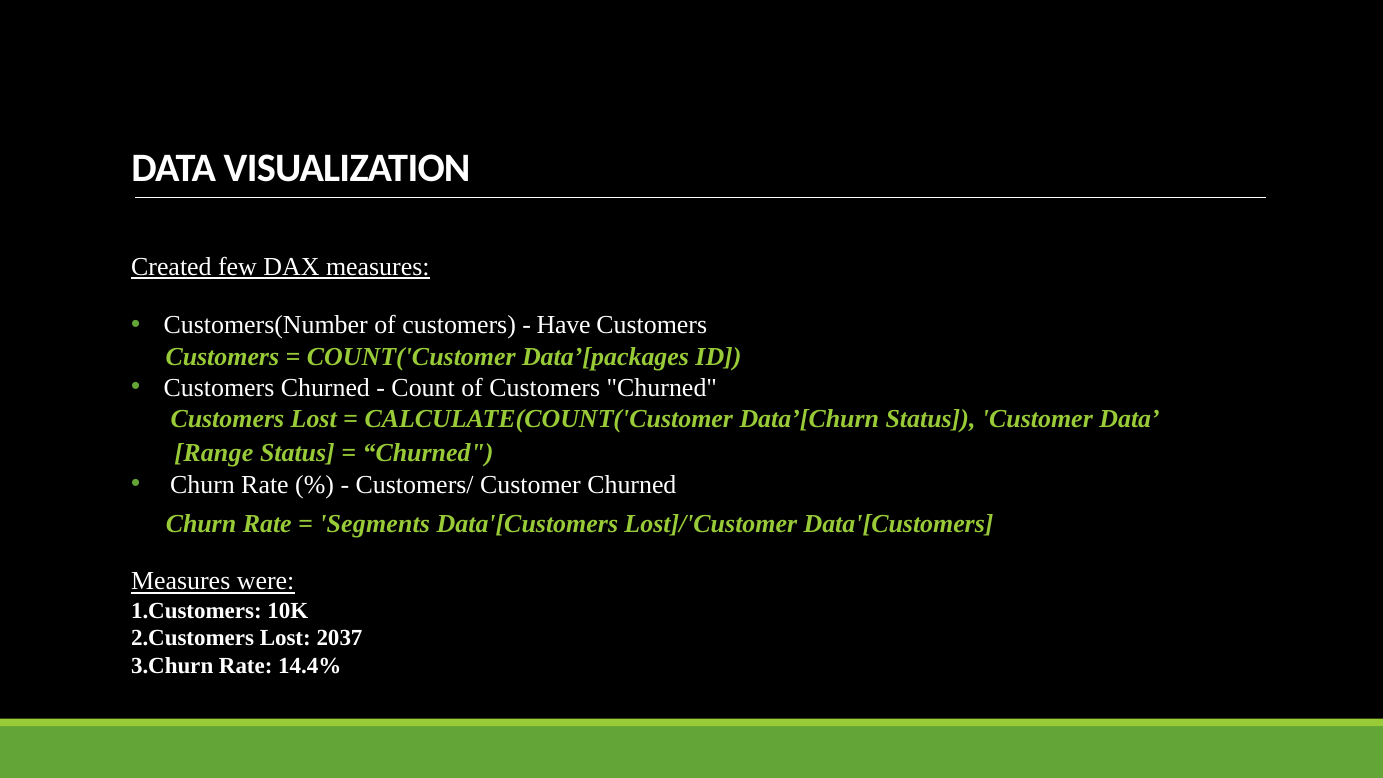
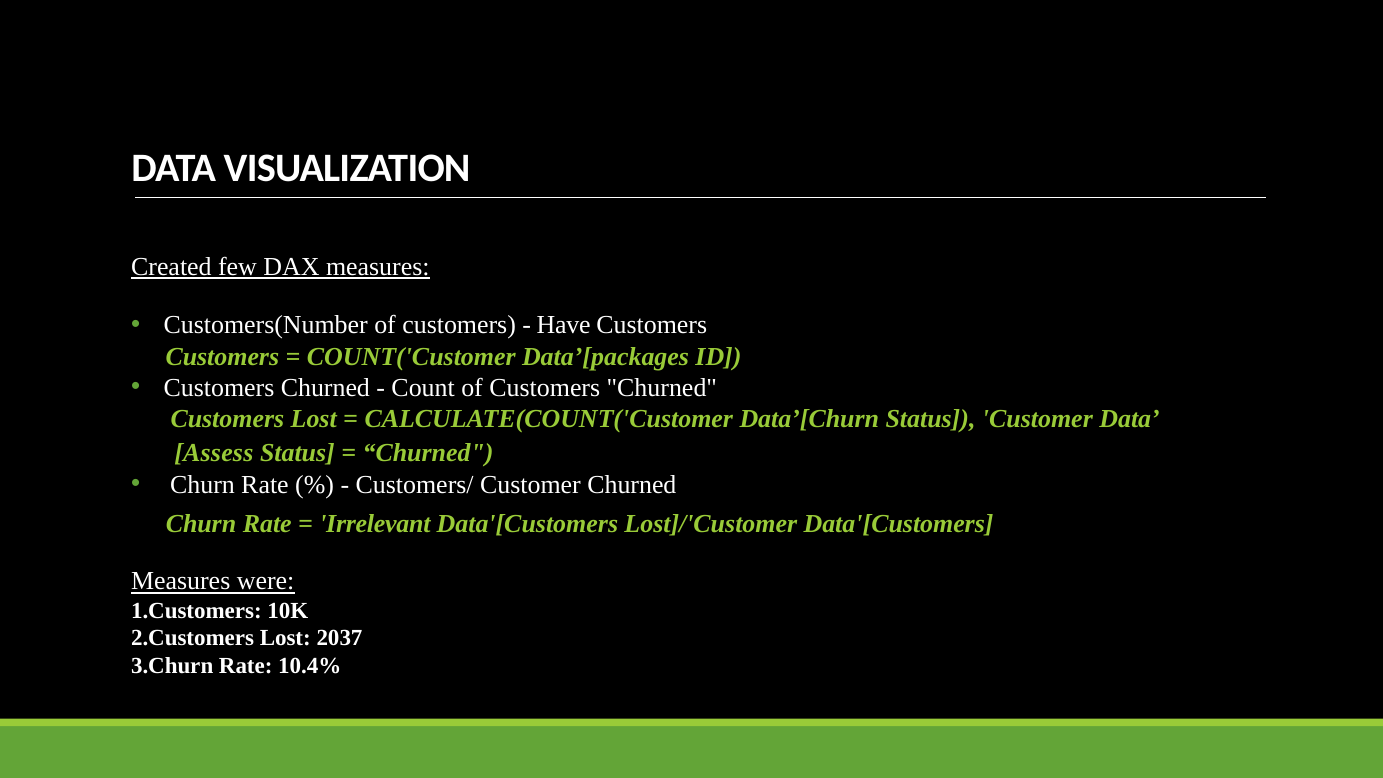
Range: Range -> Assess
Segments: Segments -> Irrelevant
14.4%: 14.4% -> 10.4%
